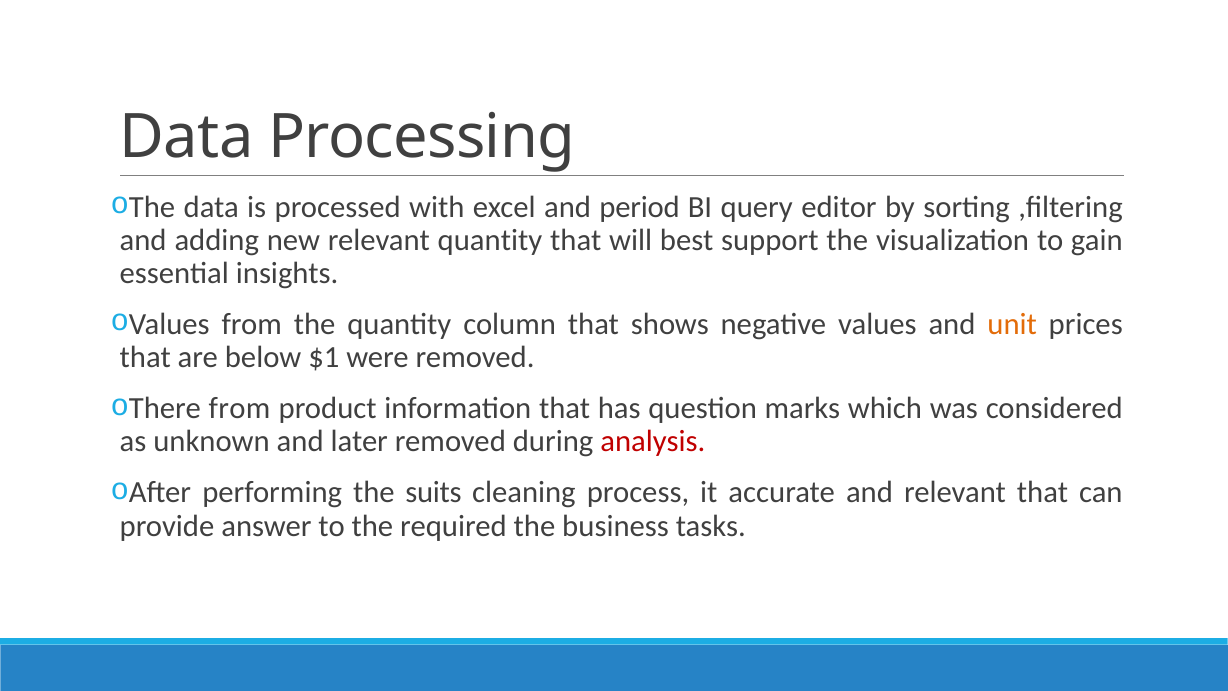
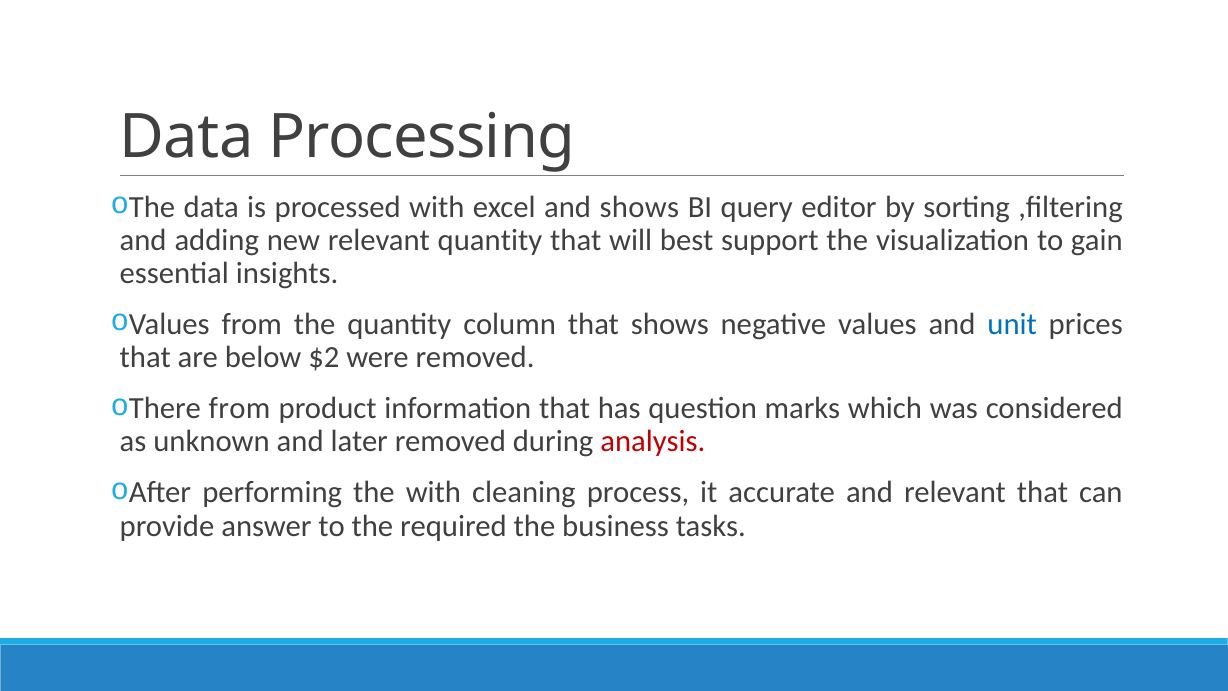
and period: period -> shows
unit colour: orange -> blue
$1: $1 -> $2
the suits: suits -> with
